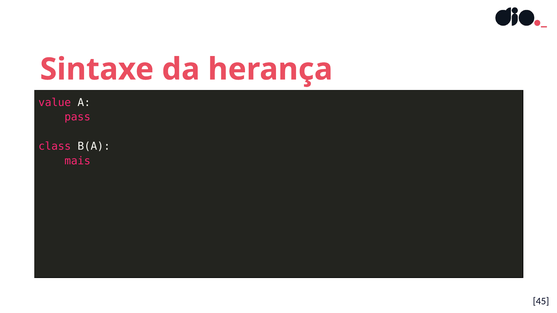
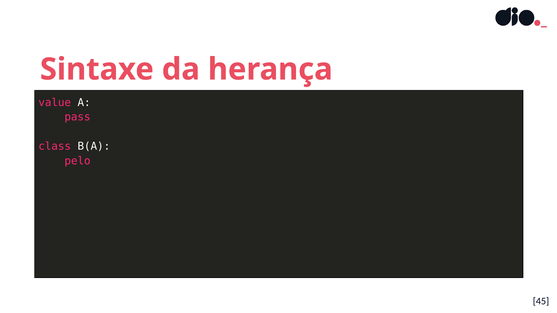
mais: mais -> pelo
